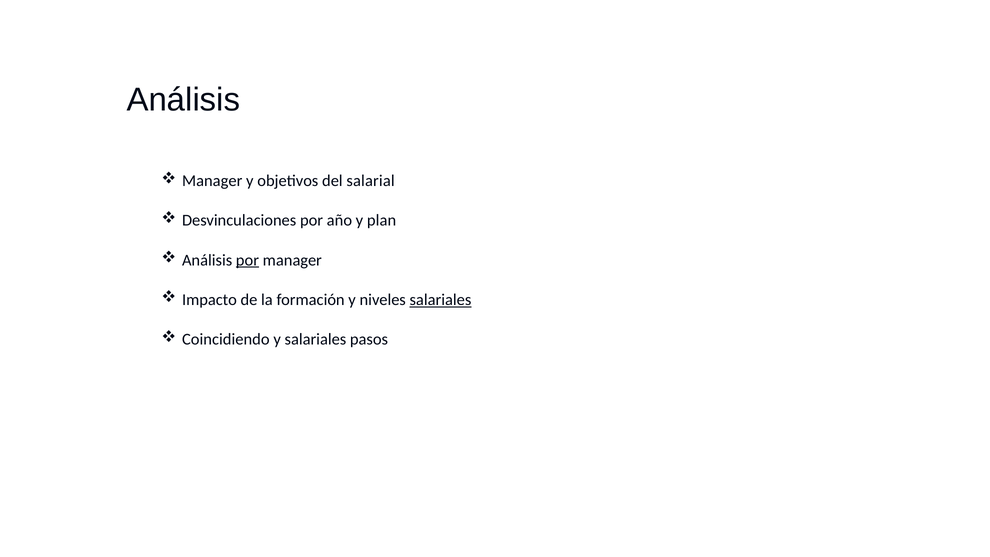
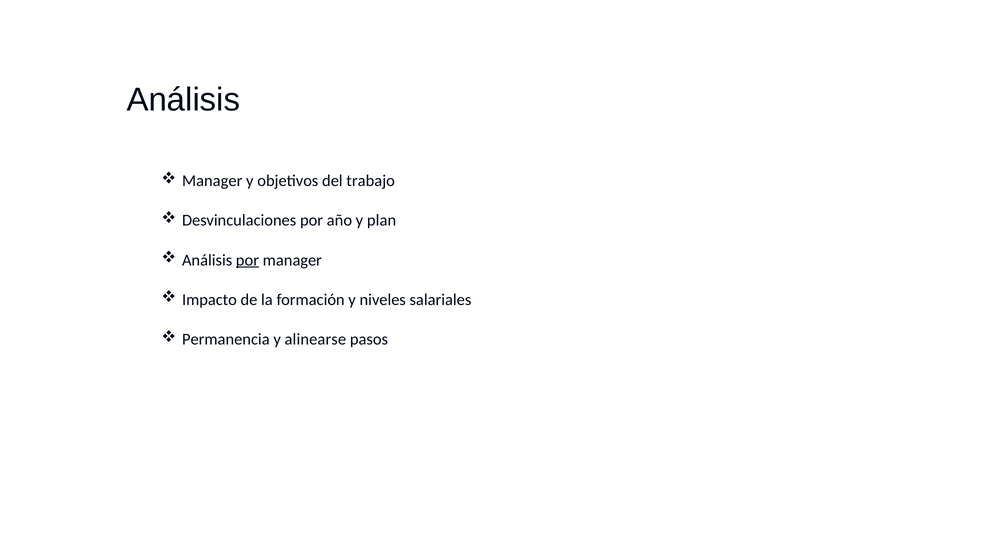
salarial: salarial -> trabajo
salariales at (440, 300) underline: present -> none
Coincidiendo: Coincidiendo -> Permanencia
y salariales: salariales -> alinearse
